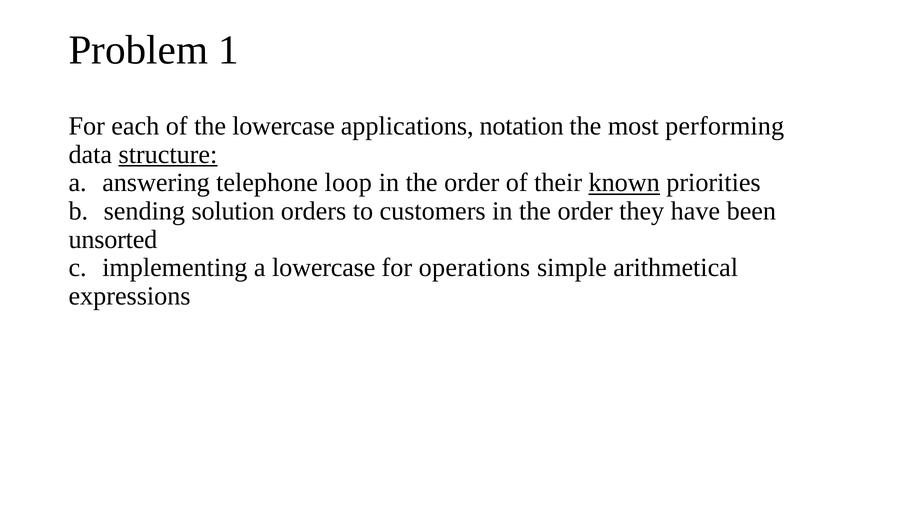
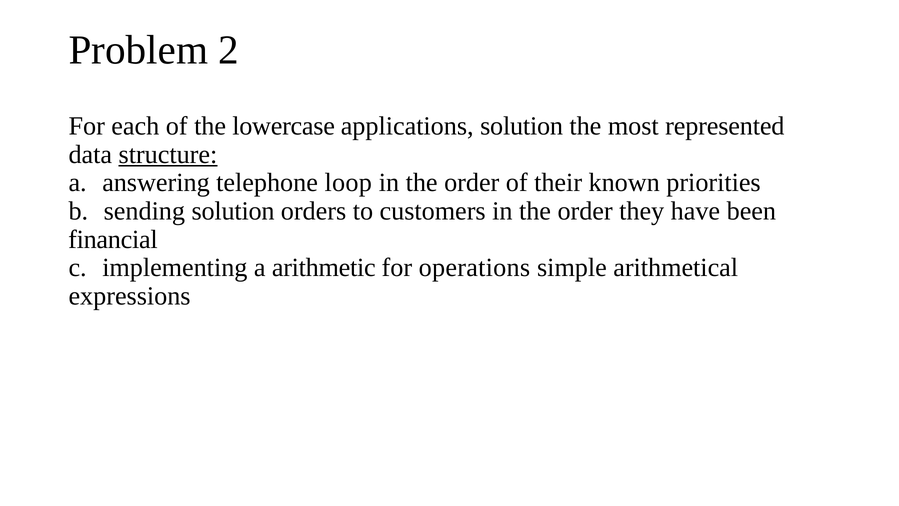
1: 1 -> 2
applications notation: notation -> solution
performing: performing -> represented
known underline: present -> none
unsorted: unsorted -> financial
a lowercase: lowercase -> arithmetic
